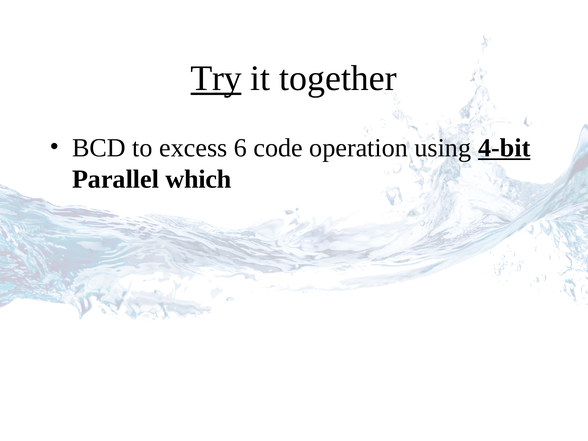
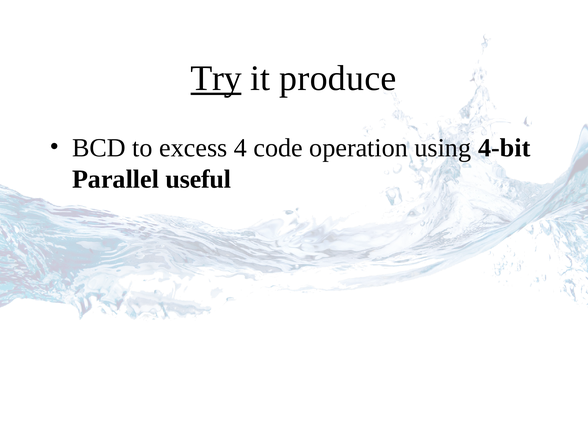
together: together -> produce
6: 6 -> 4
4-bit underline: present -> none
which: which -> useful
